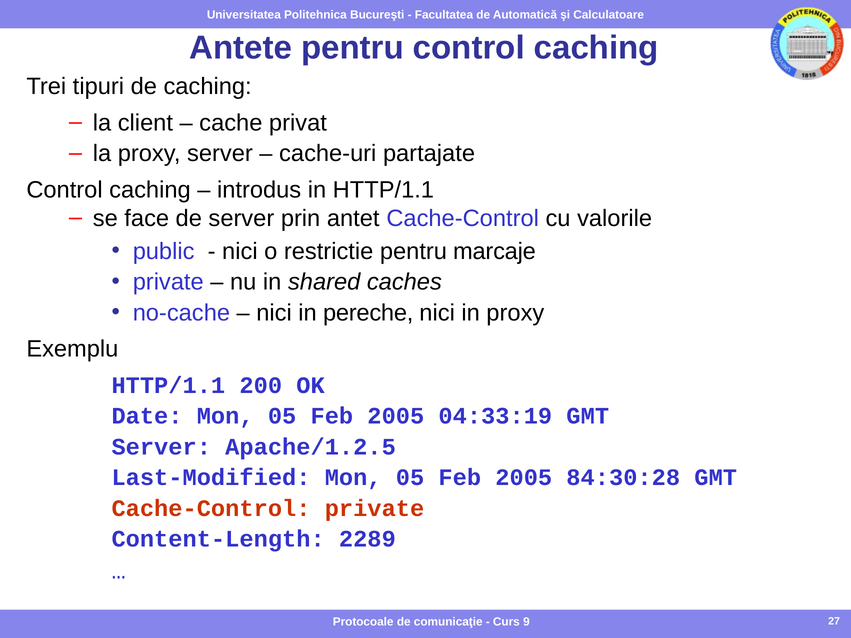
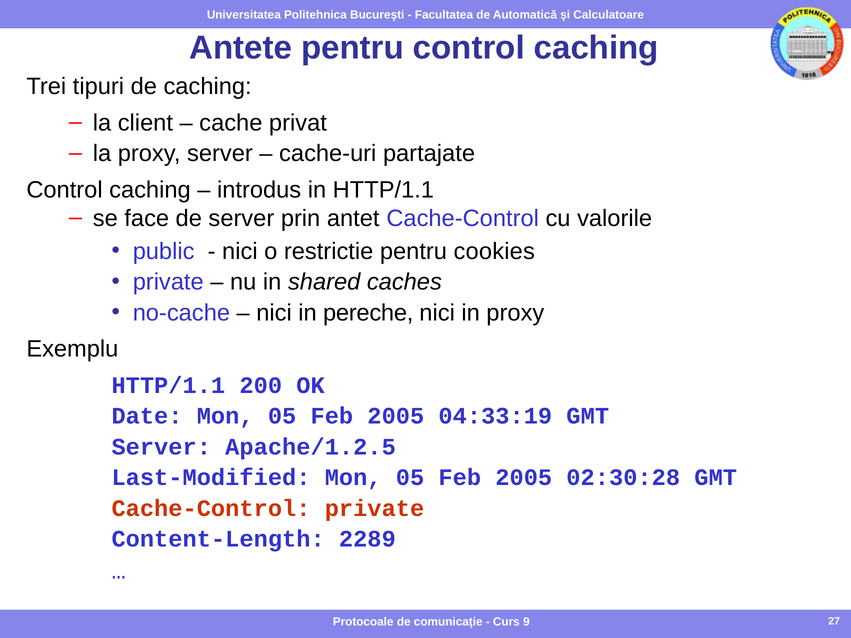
marcaje: marcaje -> cookies
84:30:28: 84:30:28 -> 02:30:28
